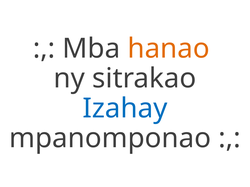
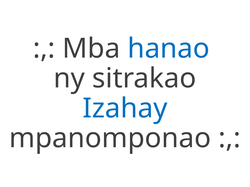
hanao colour: orange -> blue
